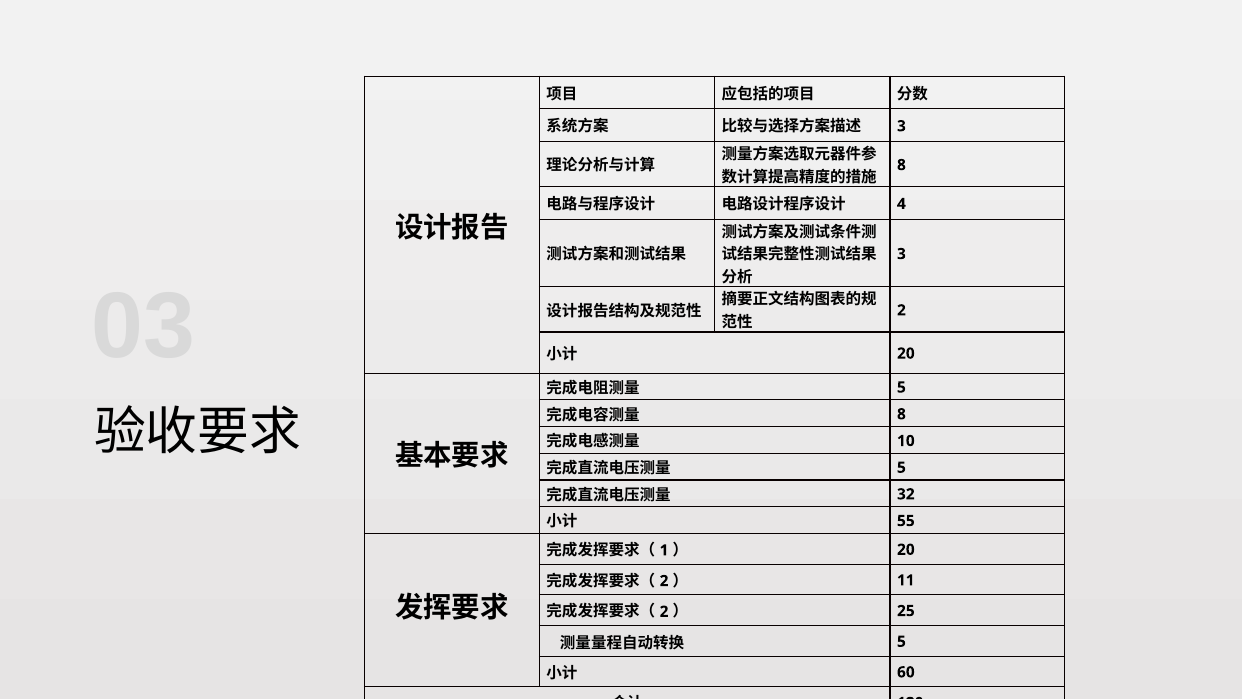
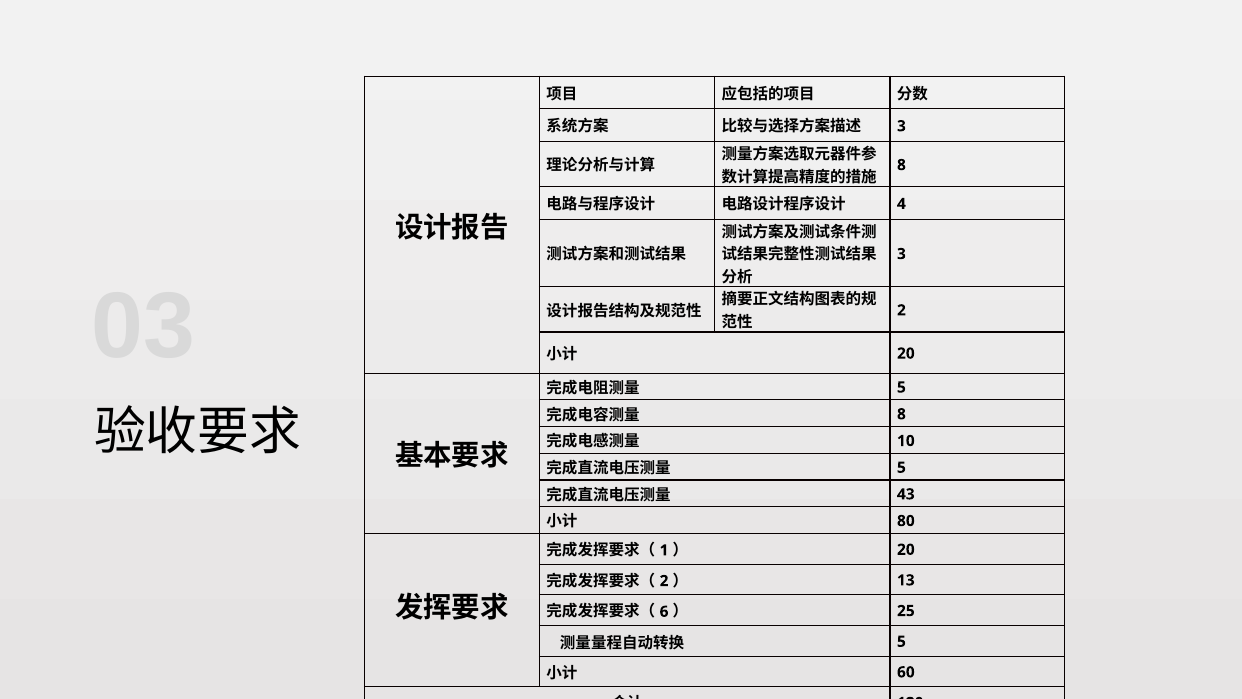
32: 32 -> 43
55: 55 -> 80
11: 11 -> 13
2 at (664, 611): 2 -> 6
